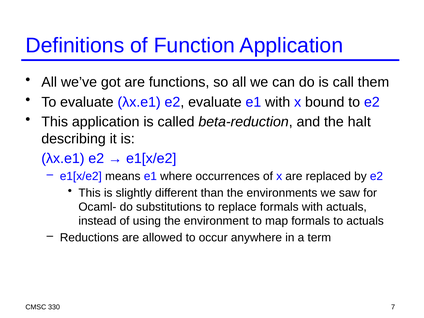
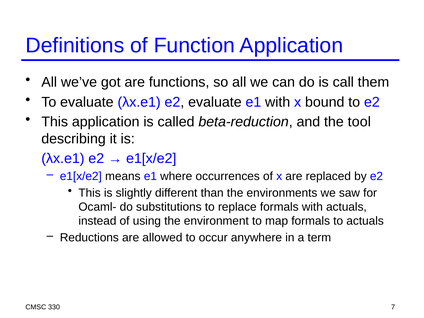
halt: halt -> tool
